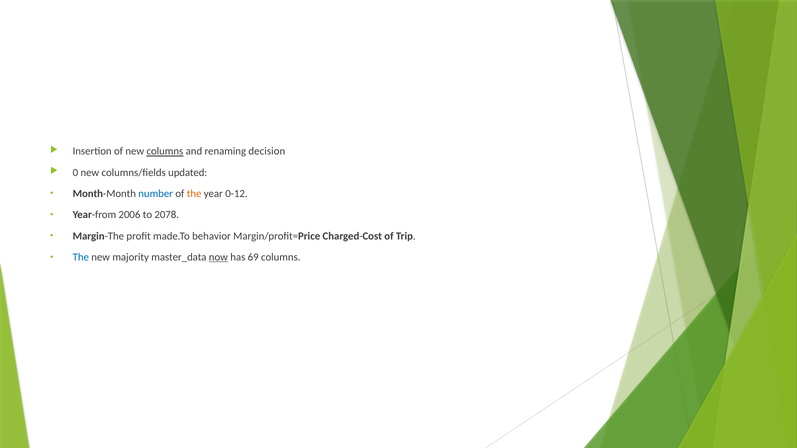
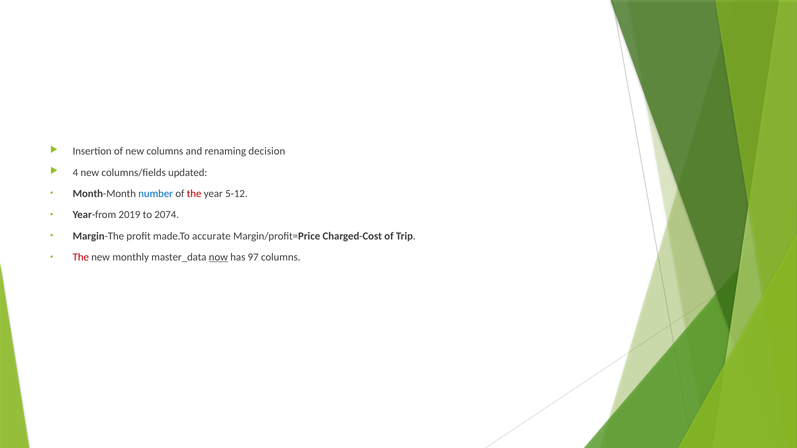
columns at (165, 151) underline: present -> none
0: 0 -> 4
the at (194, 194) colour: orange -> red
0-12: 0-12 -> 5-12
2006: 2006 -> 2019
2078: 2078 -> 2074
behavior: behavior -> accurate
The at (81, 257) colour: blue -> red
majority: majority -> monthly
69: 69 -> 97
